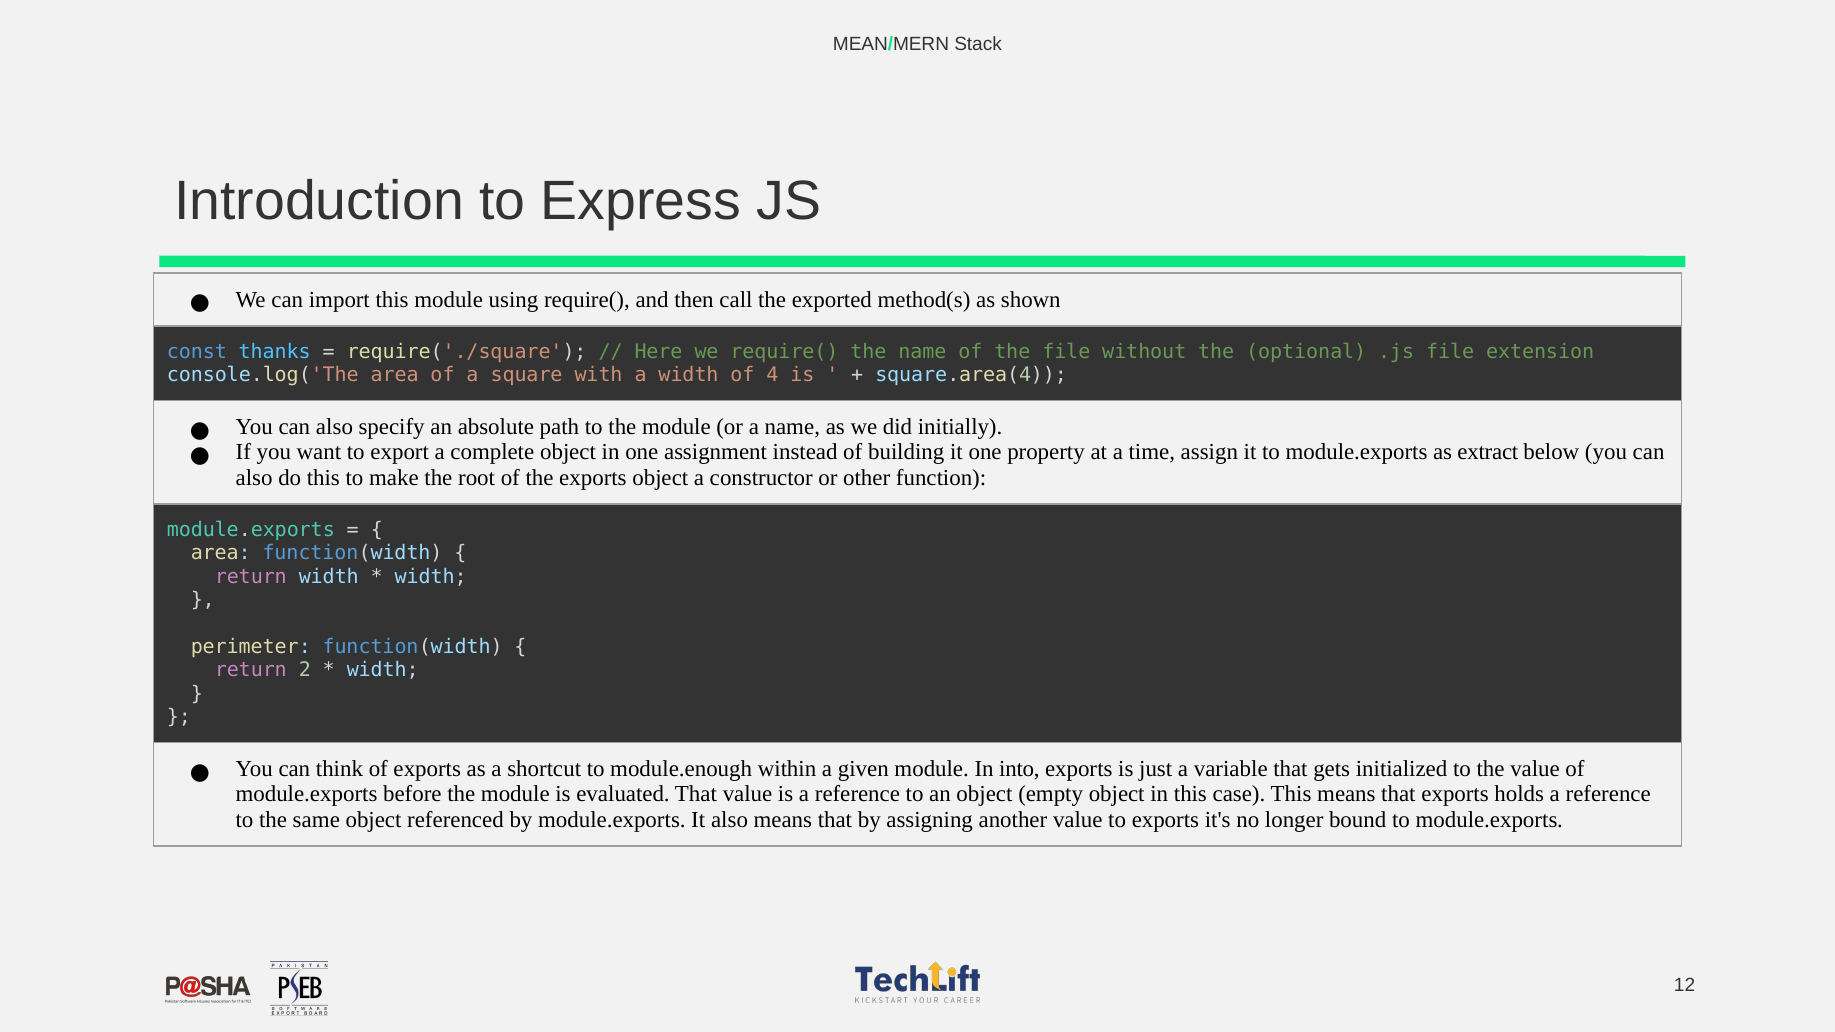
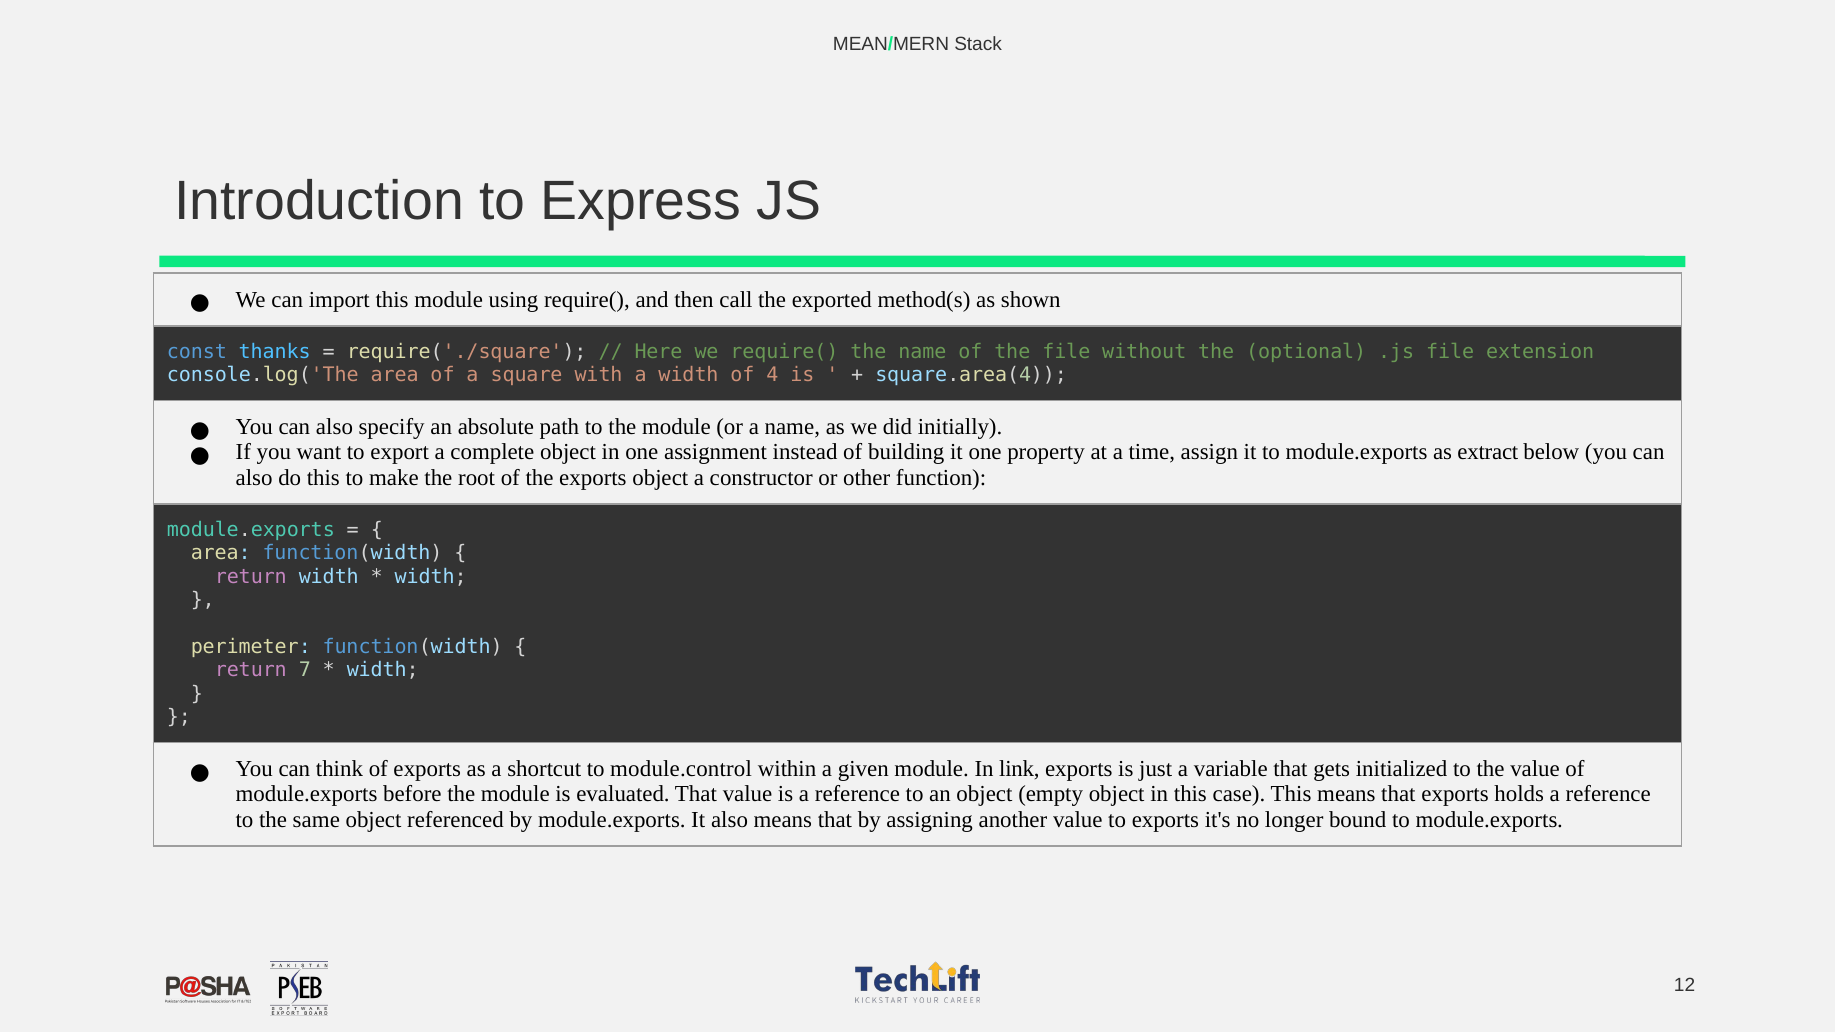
2: 2 -> 7
module.enough: module.enough -> module.control
into: into -> link
